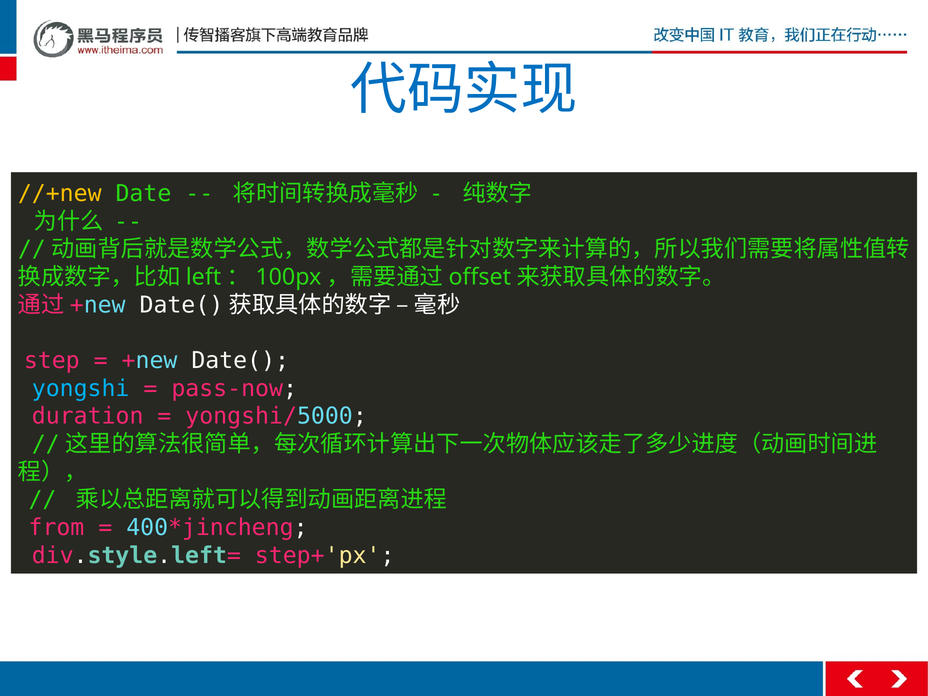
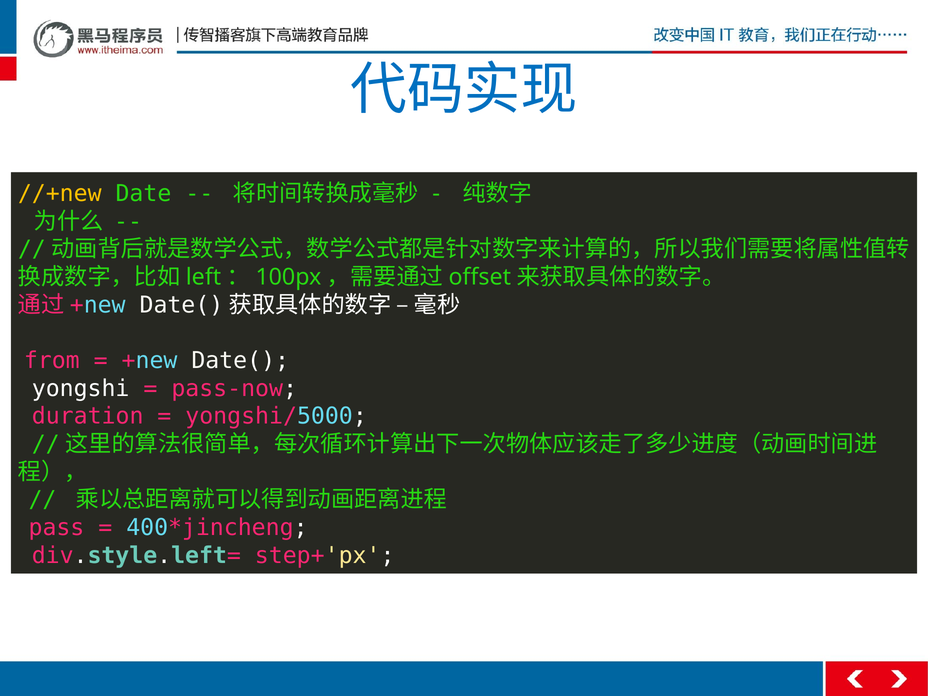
step: step -> from
yongshi colour: light blue -> white
from: from -> pass
